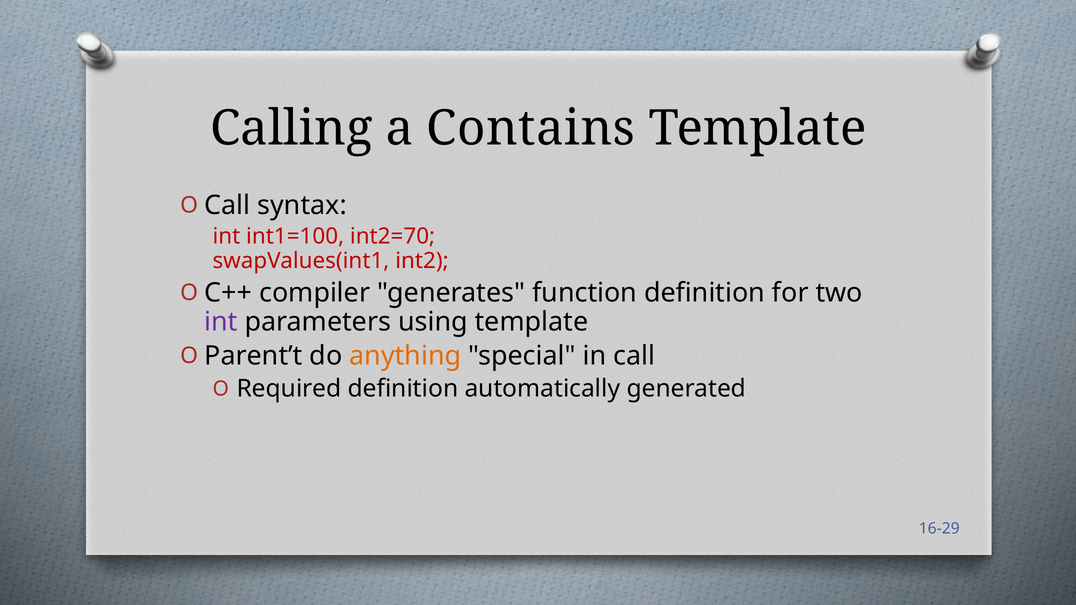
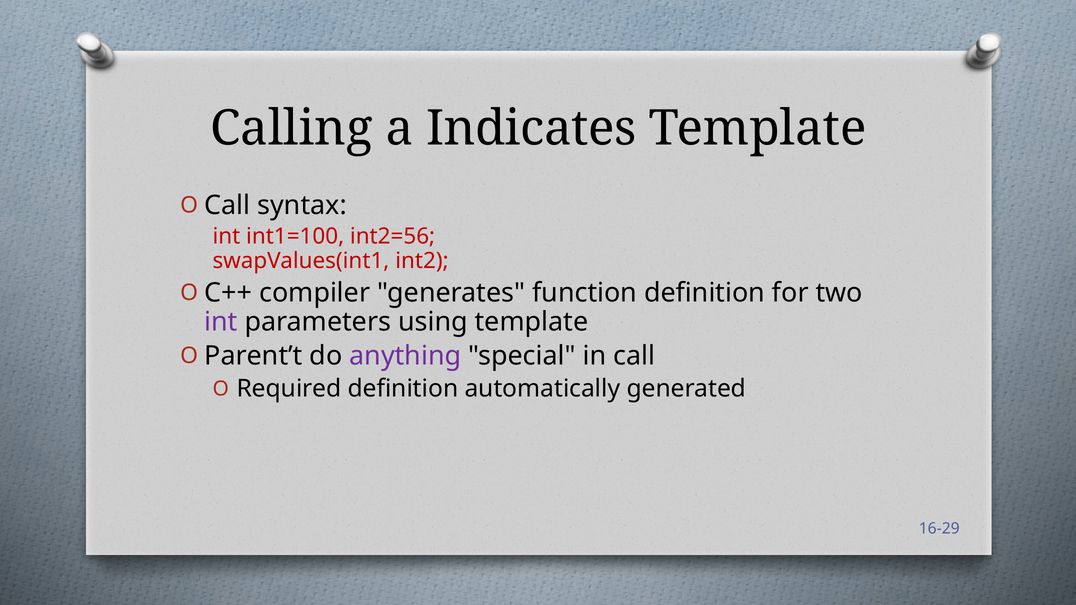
Contains: Contains -> Indicates
int2=70: int2=70 -> int2=56
anything colour: orange -> purple
